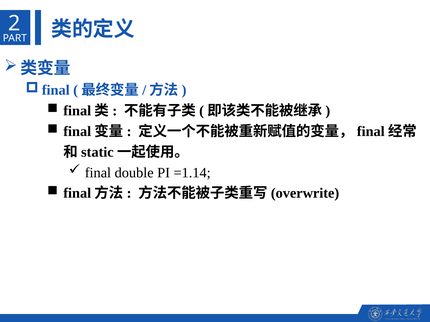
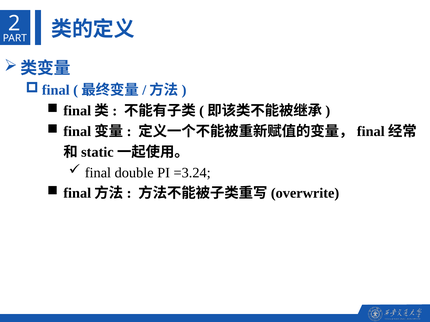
=1.14: =1.14 -> =3.24
